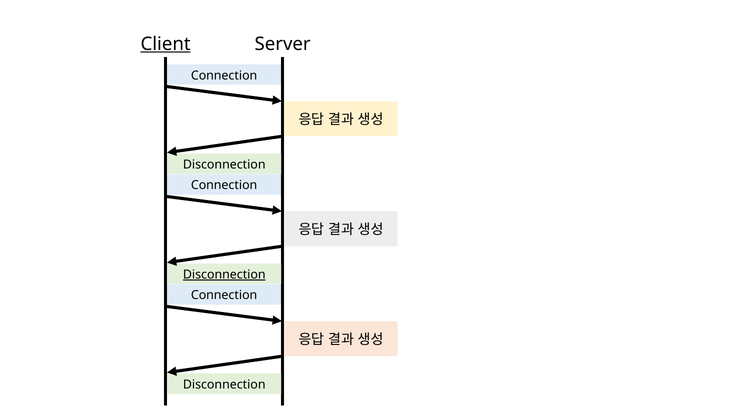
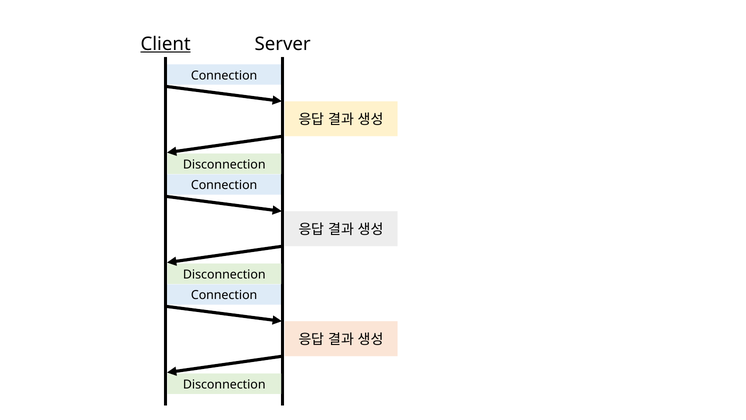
Disconnection at (224, 274) underline: present -> none
